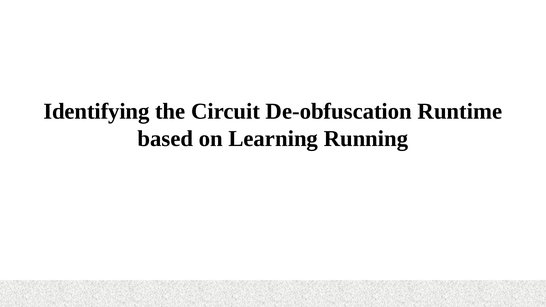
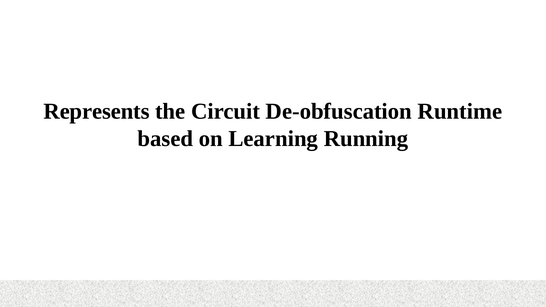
Identifying: Identifying -> Represents
